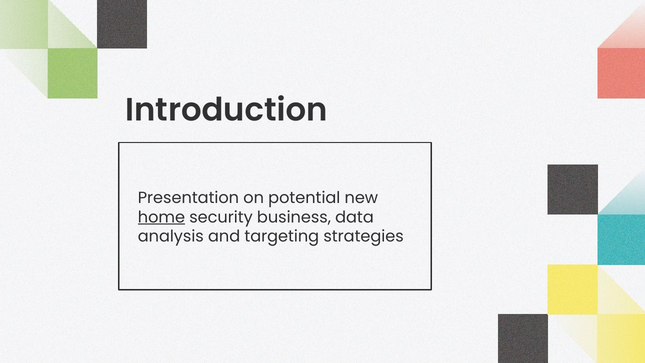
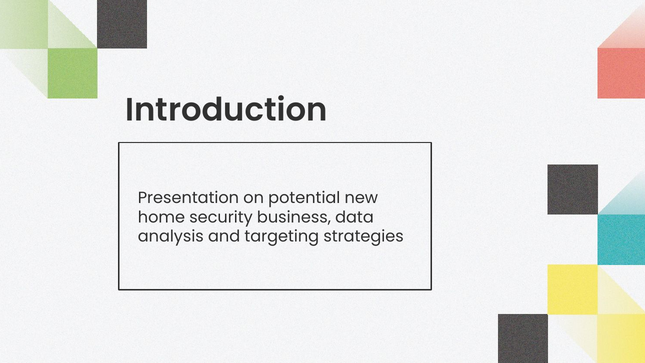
home underline: present -> none
